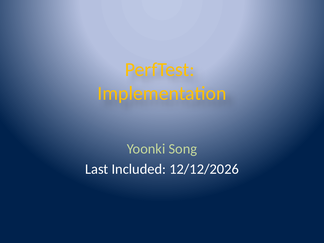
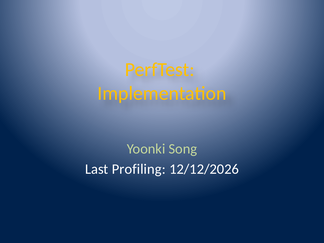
Included: Included -> Profiling
